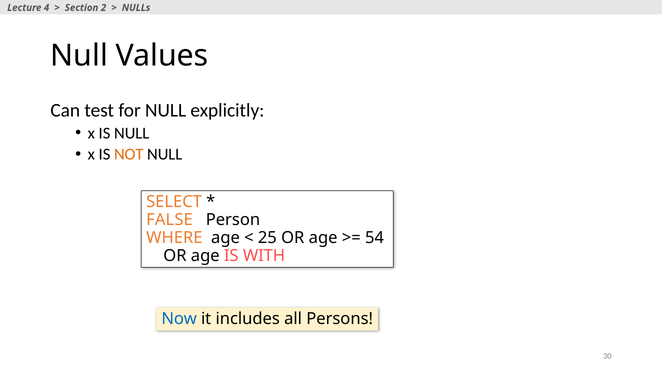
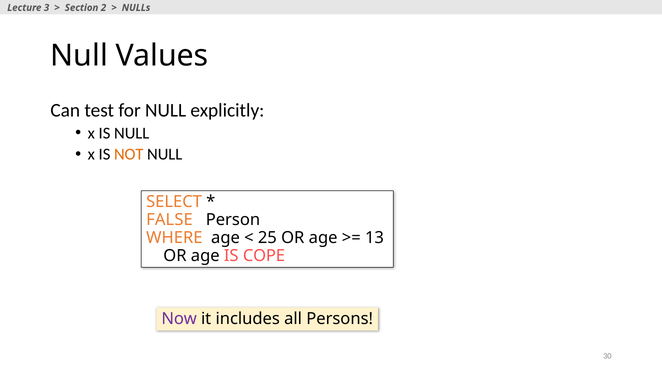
4: 4 -> 3
54: 54 -> 13
WITH: WITH -> COPE
Now colour: blue -> purple
